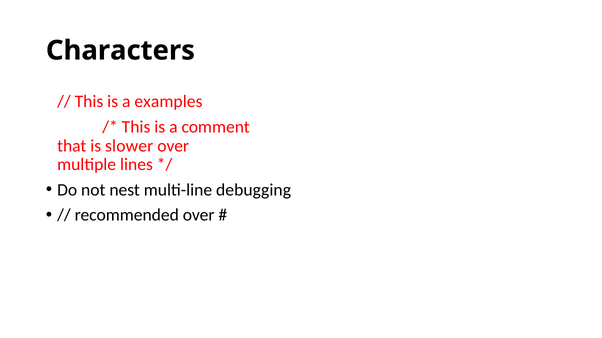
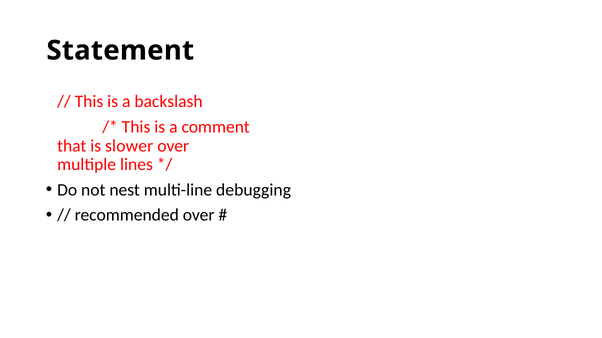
Characters: Characters -> Statement
examples: examples -> backslash
